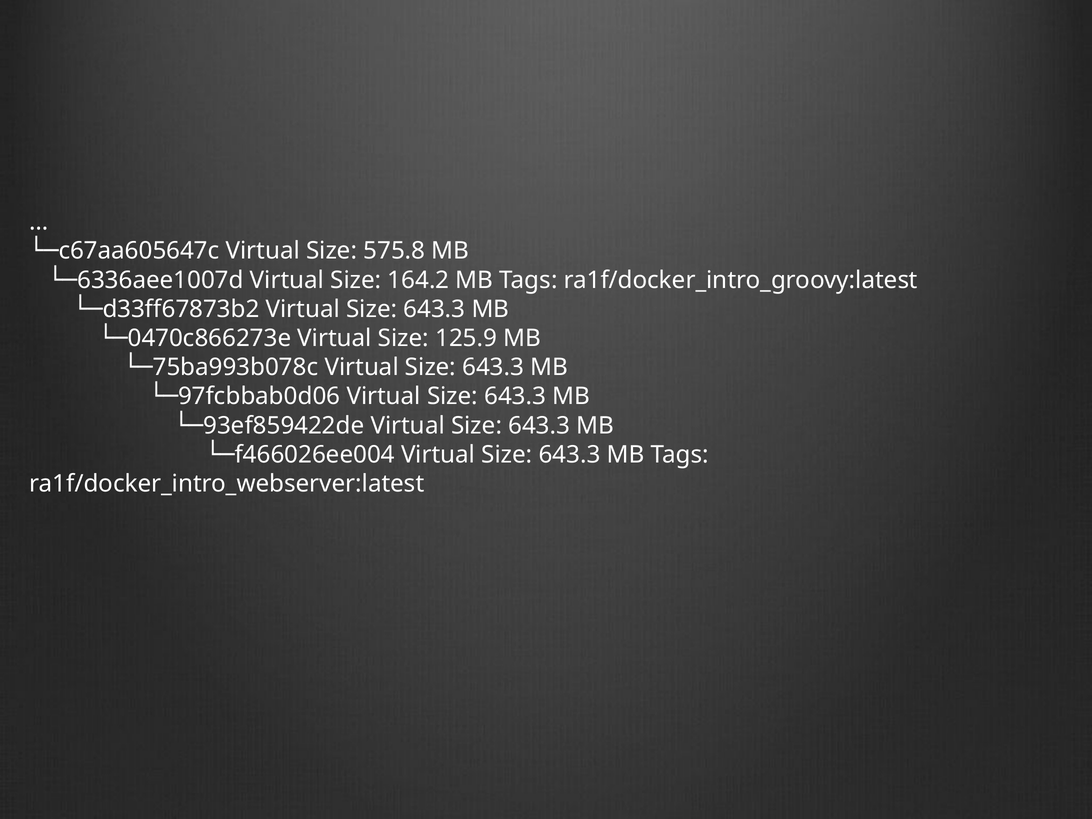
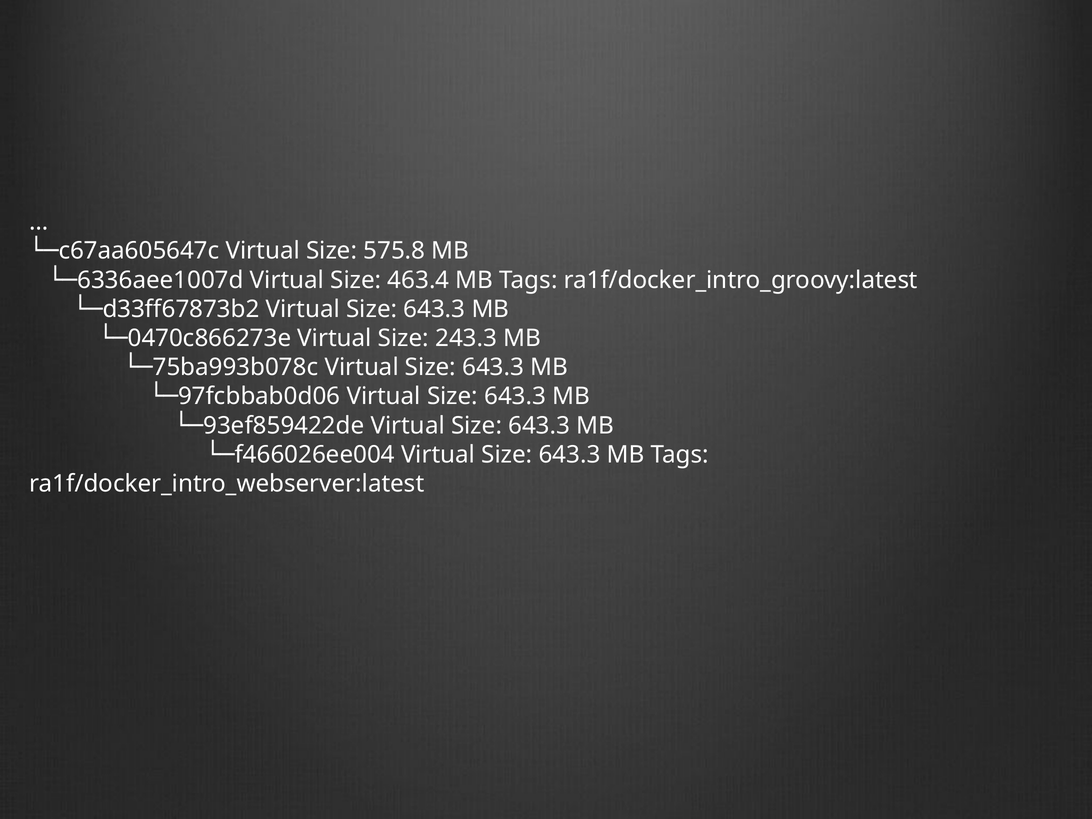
164.2: 164.2 -> 463.4
125.9: 125.9 -> 243.3
